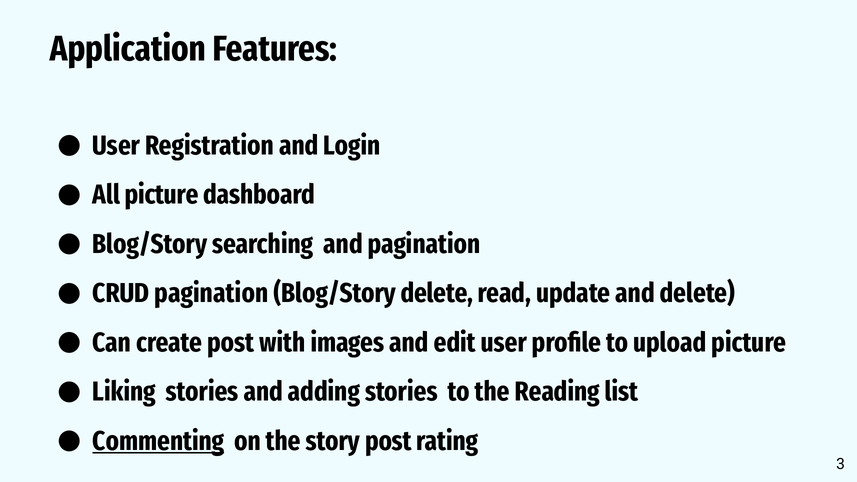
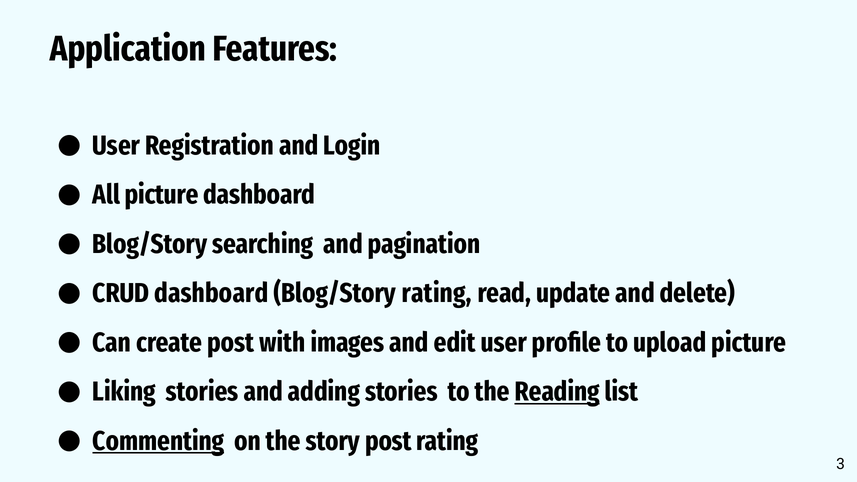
CRUD pagination: pagination -> dashboard
Blog/Story delete: delete -> rating
Reading underline: none -> present
